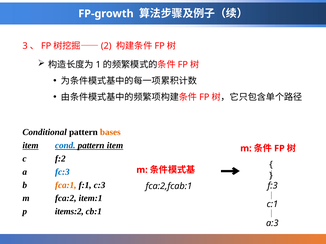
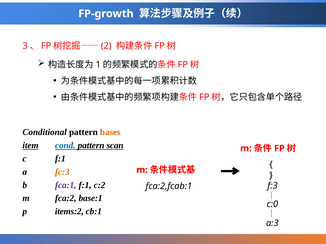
pattern item: item -> scan
c f:2: f:2 -> f:1
fc:3 colour: blue -> orange
fca:1 colour: orange -> purple
c:3: c:3 -> c:2
item:1: item:1 -> base:1
c:1: c:1 -> c:0
